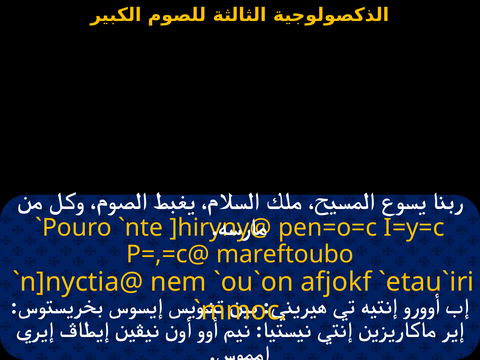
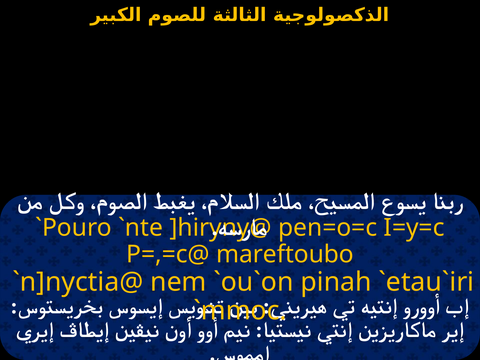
afjokf: afjokf -> pinah
